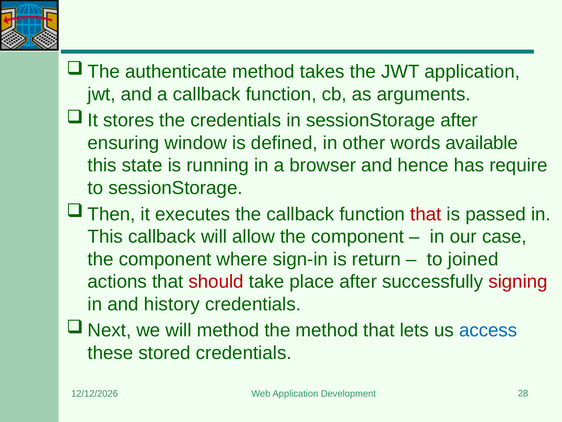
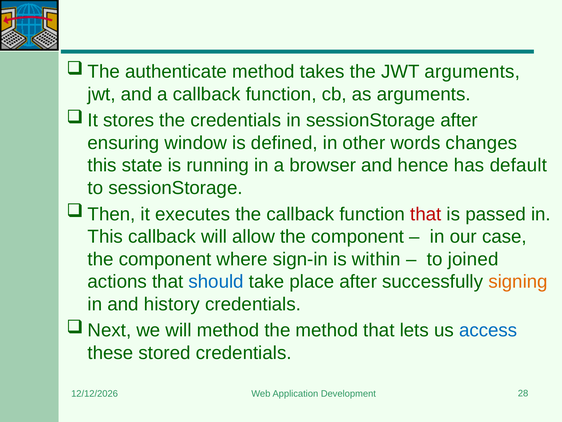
JWT application: application -> arguments
available: available -> changes
require: require -> default
return: return -> within
should colour: red -> blue
signing colour: red -> orange
